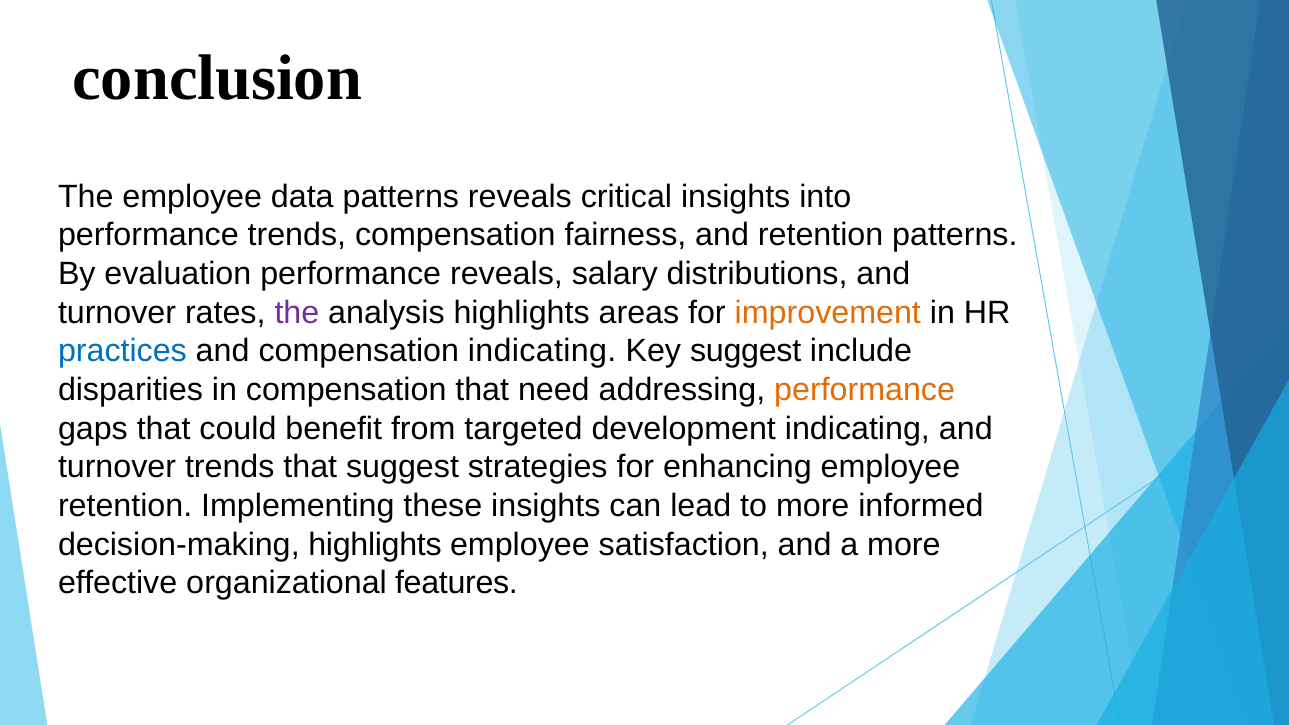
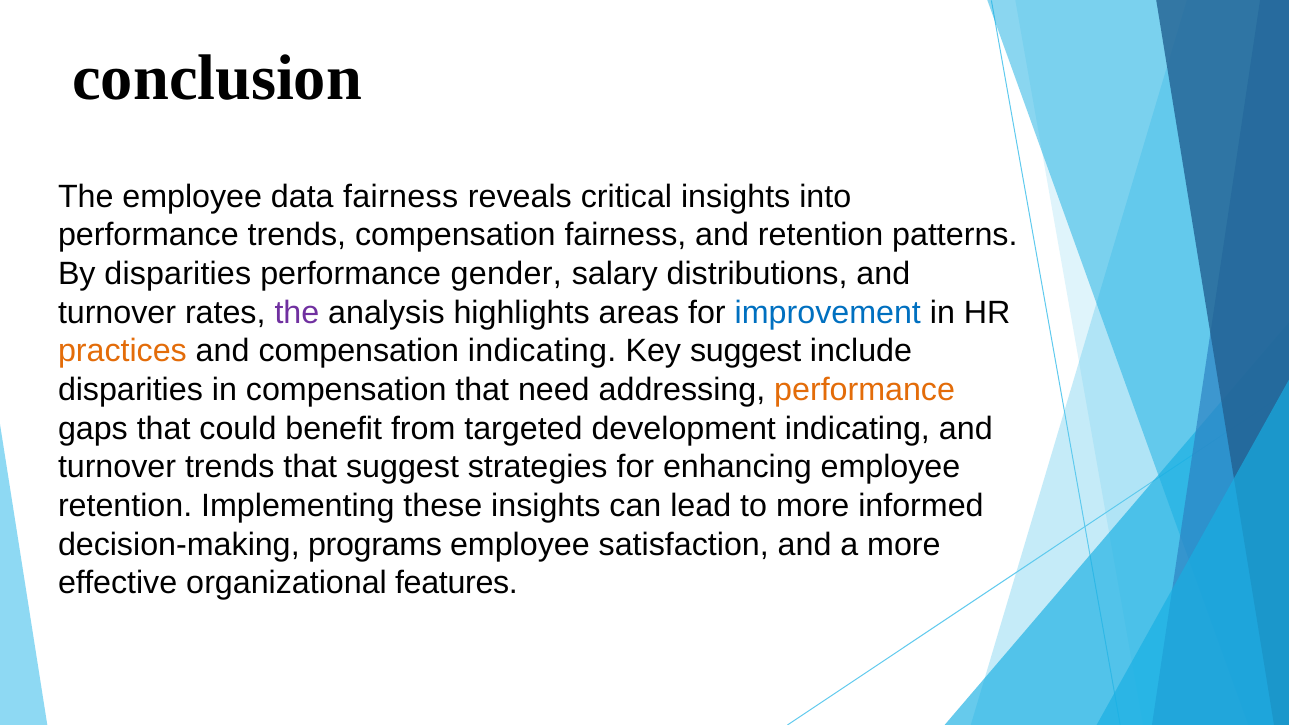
data patterns: patterns -> fairness
By evaluation: evaluation -> disparities
performance reveals: reveals -> gender
improvement colour: orange -> blue
practices colour: blue -> orange
decision-making highlights: highlights -> programs
